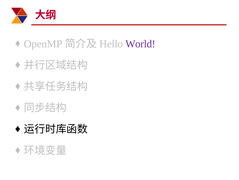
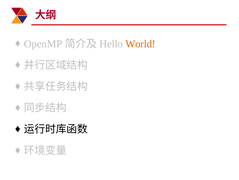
World colour: purple -> orange
